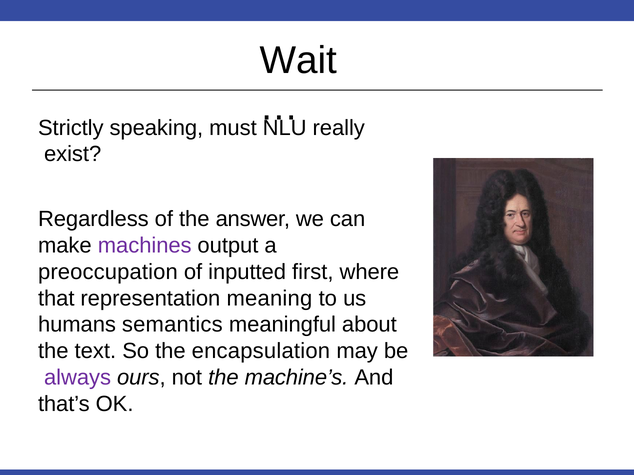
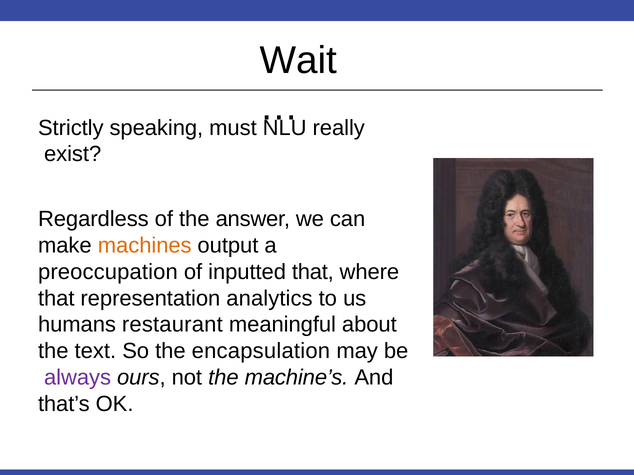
machines colour: purple -> orange
inputted first: first -> that
meaning: meaning -> analytics
semantics: semantics -> restaurant
